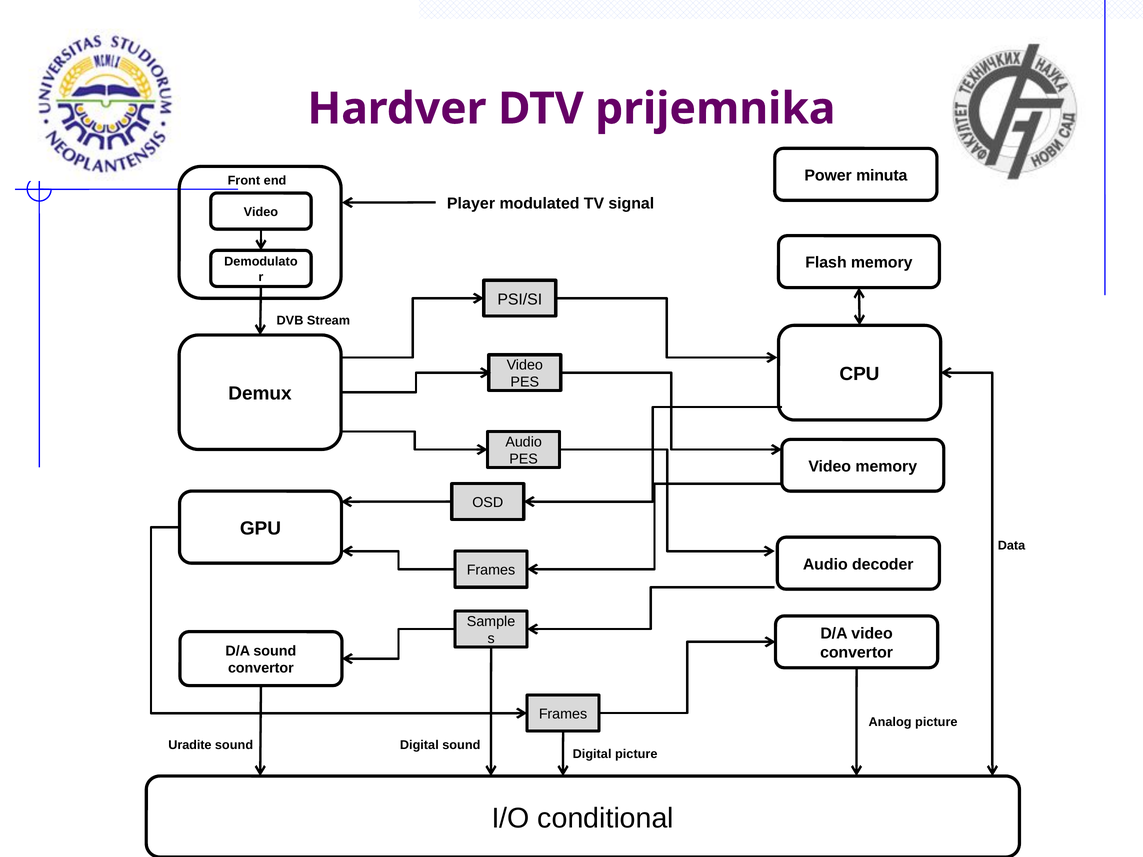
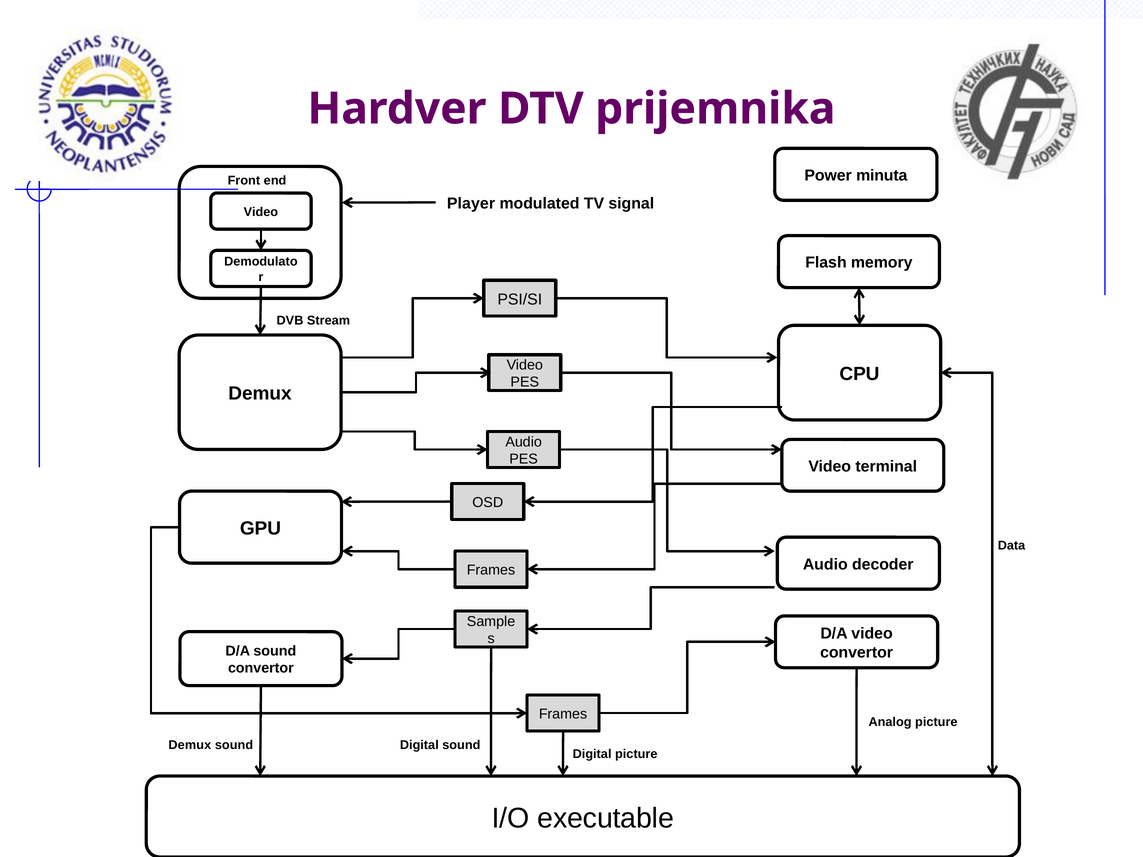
Video memory: memory -> terminal
Uradite at (190, 745): Uradite -> Demux
conditional: conditional -> executable
